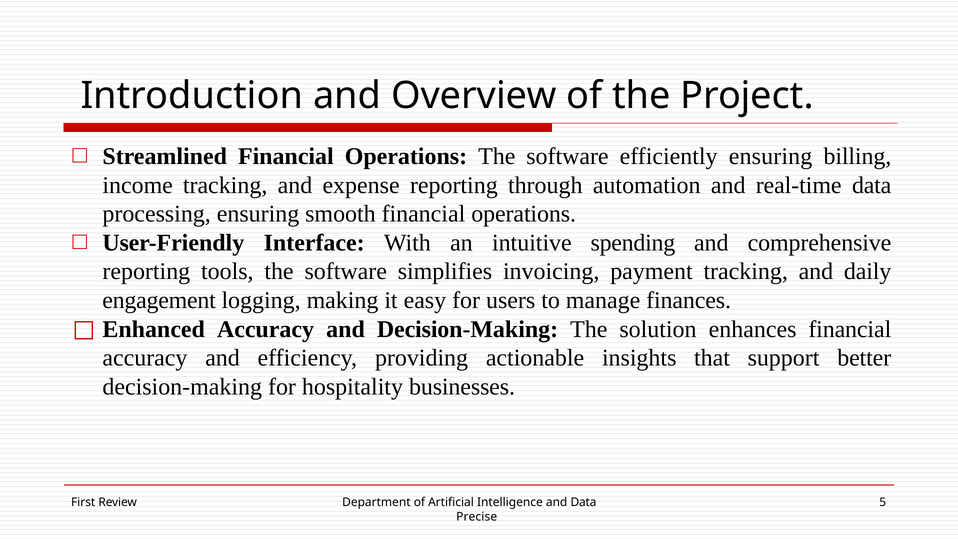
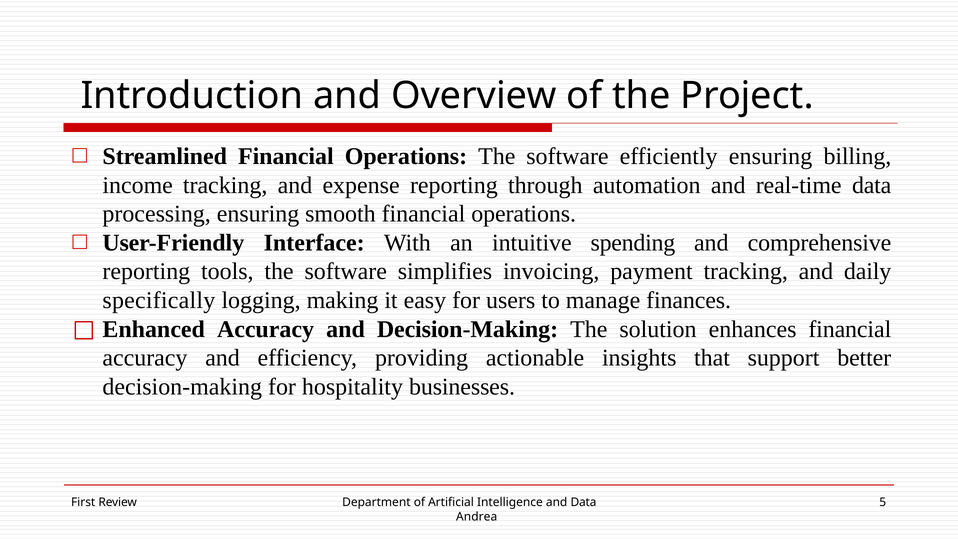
engagement: engagement -> specifically
Precise: Precise -> Andrea
